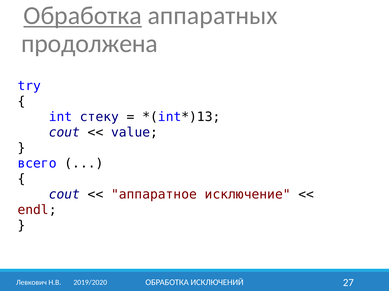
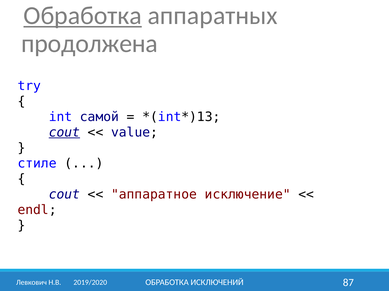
стеку: стеку -> самой
cout at (64, 133) underline: none -> present
всего: всего -> стиле
27: 27 -> 87
